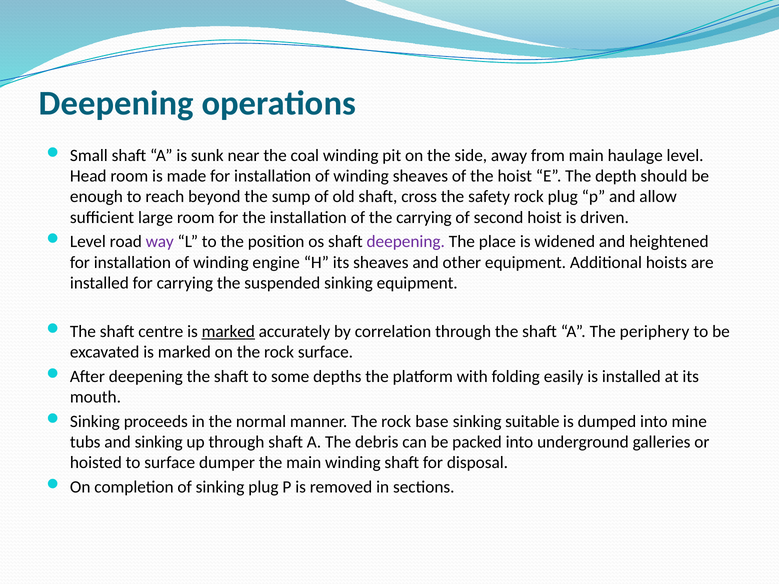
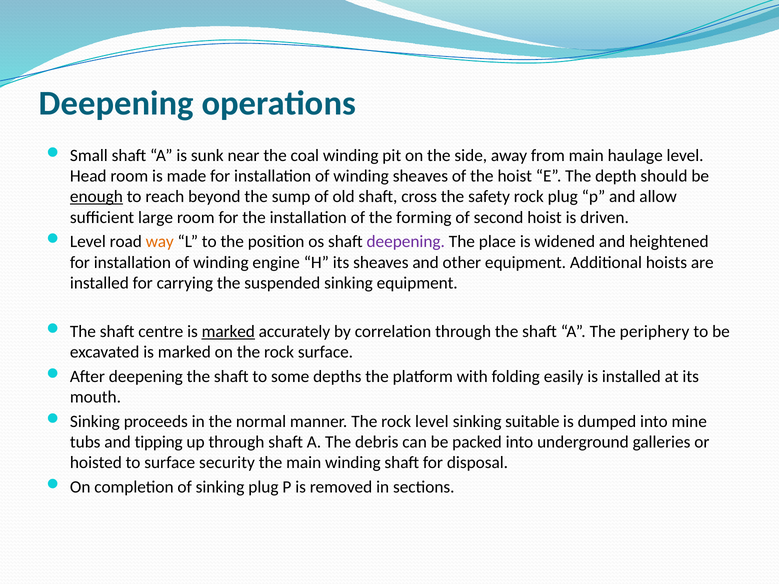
enough underline: none -> present
the carrying: carrying -> forming
way colour: purple -> orange
rock base: base -> level
and sinking: sinking -> tipping
dumper: dumper -> security
